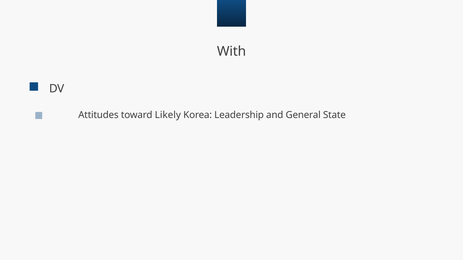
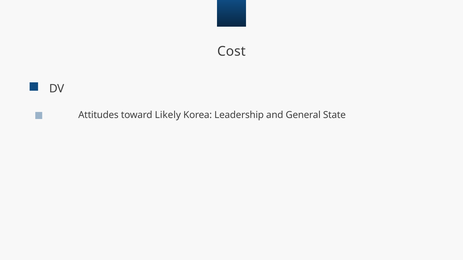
With: With -> Cost
